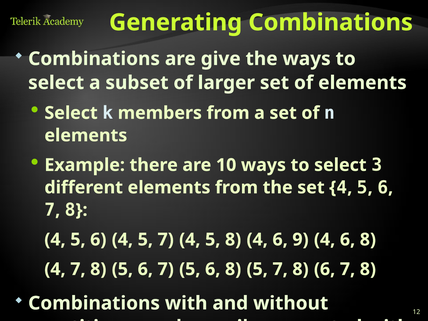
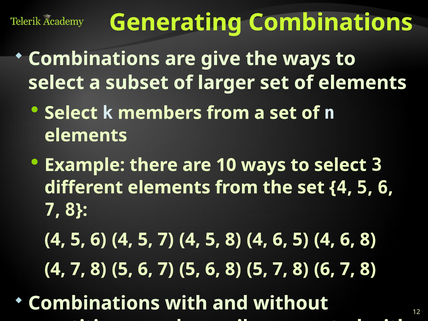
6 9: 9 -> 5
